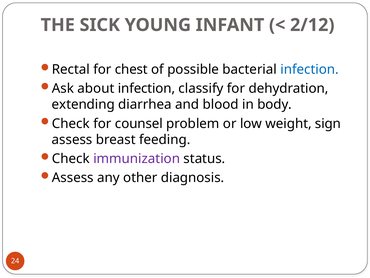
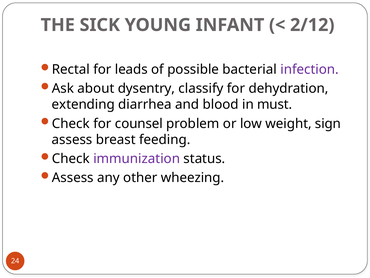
chest: chest -> leads
infection at (310, 69) colour: blue -> purple
about infection: infection -> dysentry
body: body -> must
diagnosis: diagnosis -> wheezing
